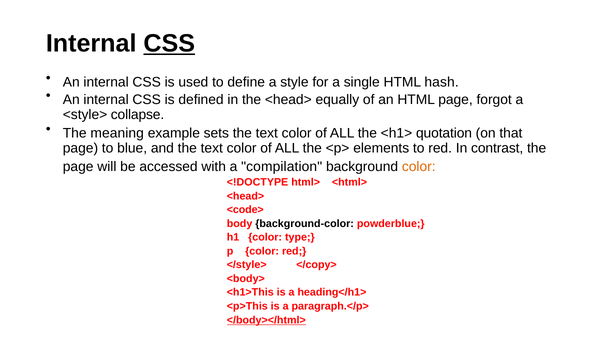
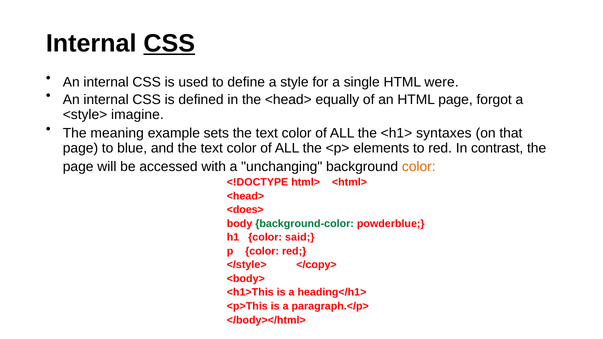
hash: hash -> were
collapse: collapse -> imagine
quotation: quotation -> syntaxes
compilation: compilation -> unchanging
<code>: <code> -> <does>
background-color colour: black -> green
type: type -> said
</body></html> underline: present -> none
